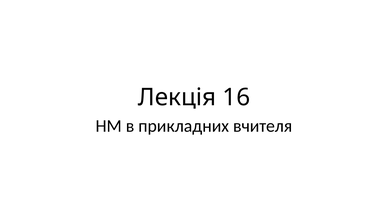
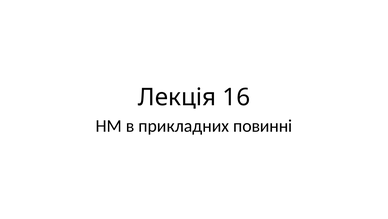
вчителя: вчителя -> повинні
